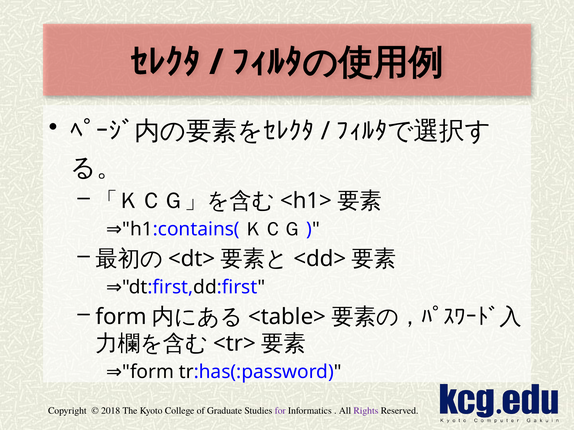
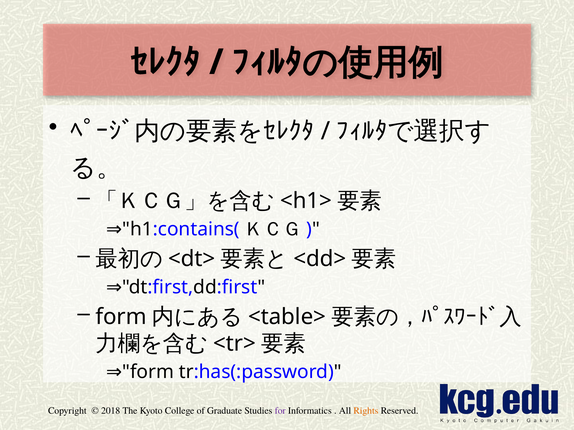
Rights colour: purple -> orange
